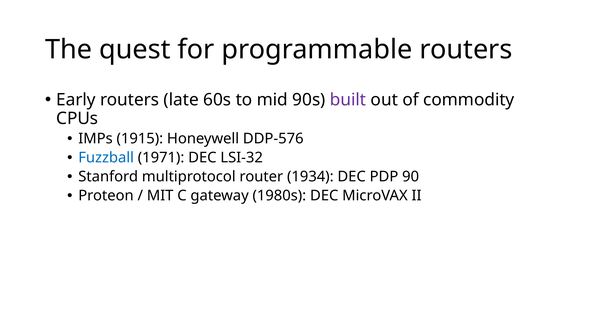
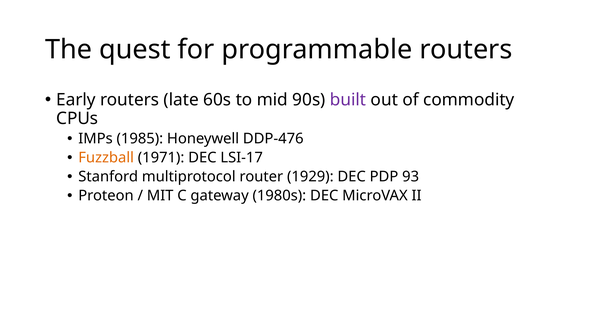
1915: 1915 -> 1985
DDP-576: DDP-576 -> DDP-476
Fuzzball colour: blue -> orange
LSI-32: LSI-32 -> LSI-17
1934: 1934 -> 1929
90: 90 -> 93
